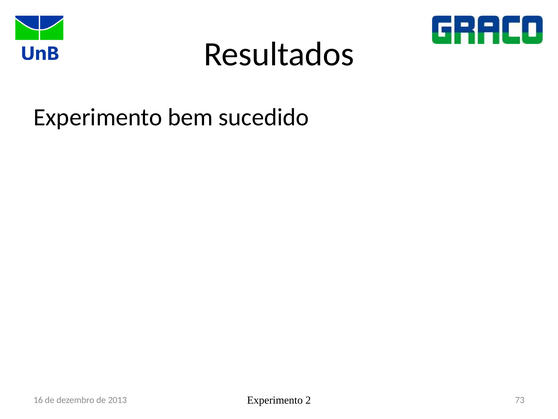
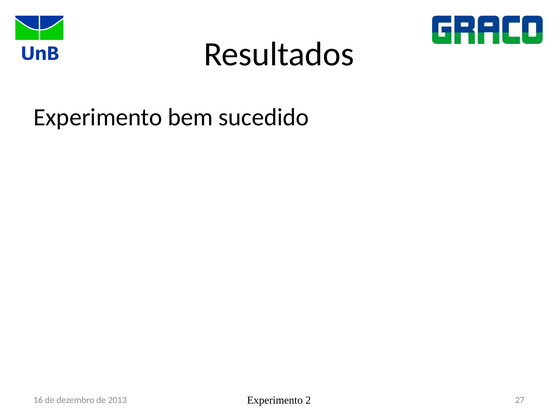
73: 73 -> 27
